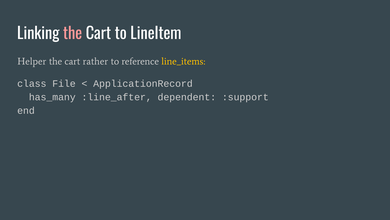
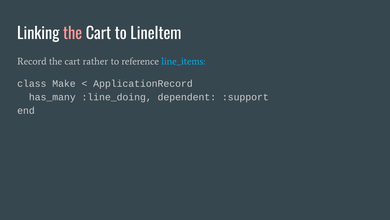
Helper: Helper -> Record
line_items colour: yellow -> light blue
File: File -> Make
:line_after: :line_after -> :line_doing
